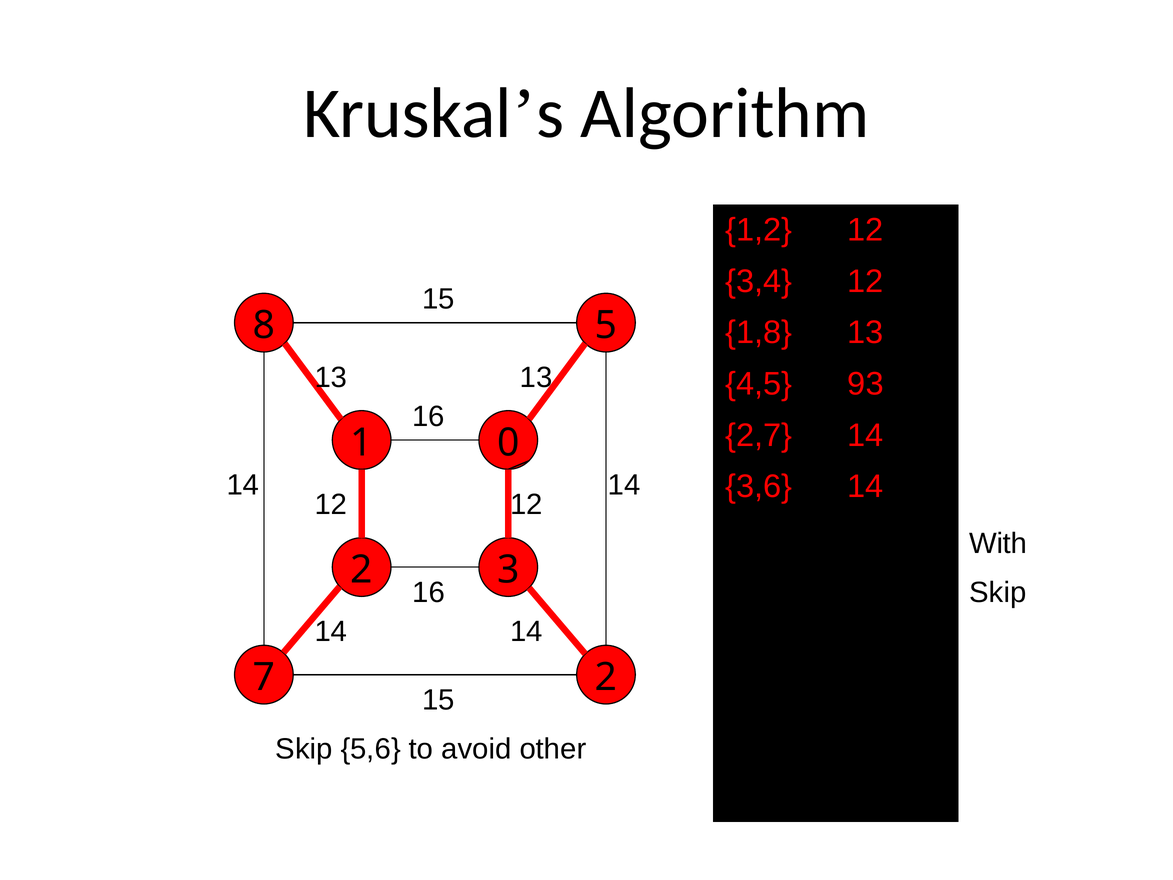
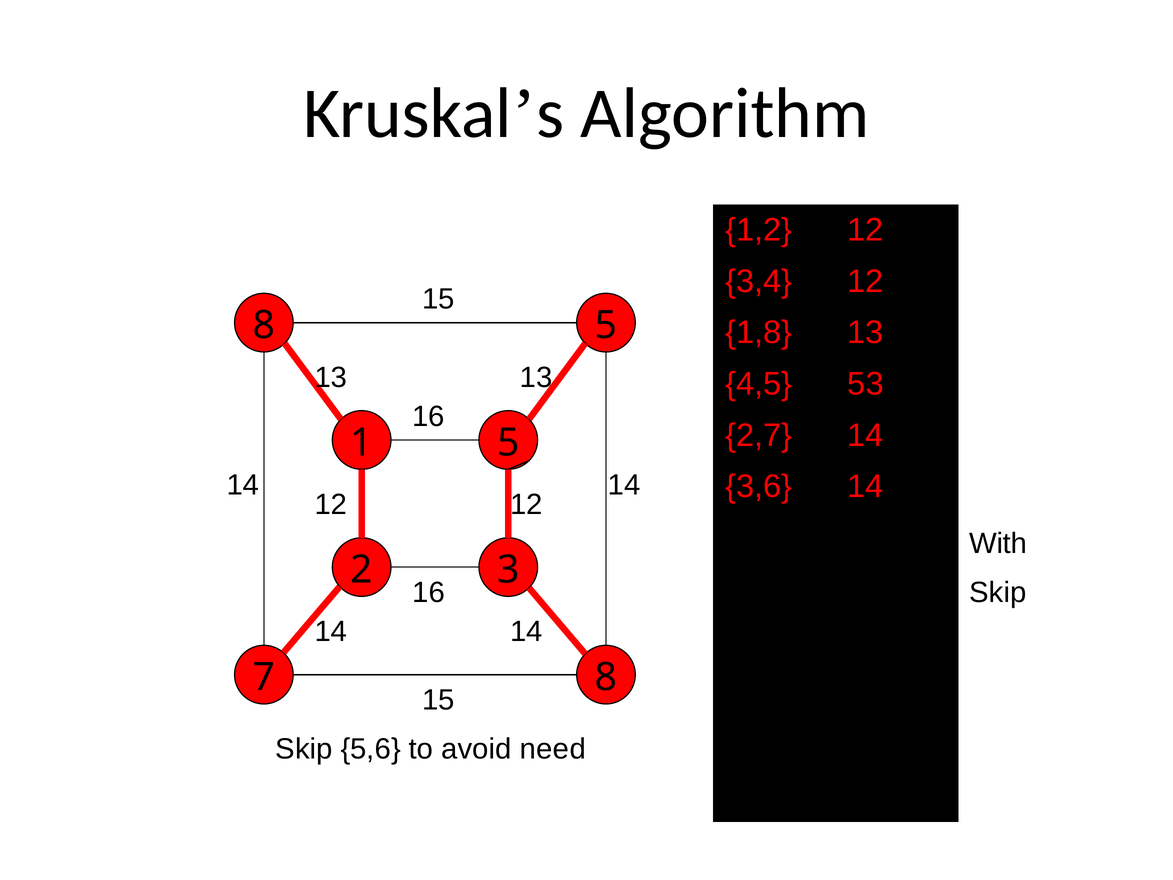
93: 93 -> 53
1 0: 0 -> 5
7 2: 2 -> 8
other: other -> need
